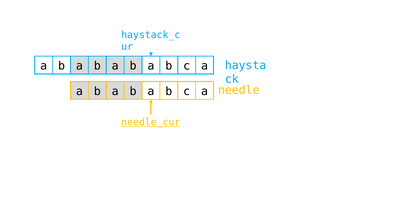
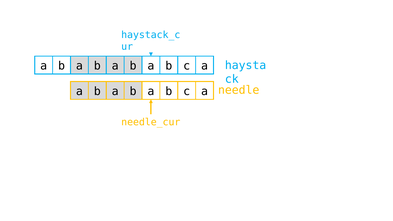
needle_cur underline: present -> none
